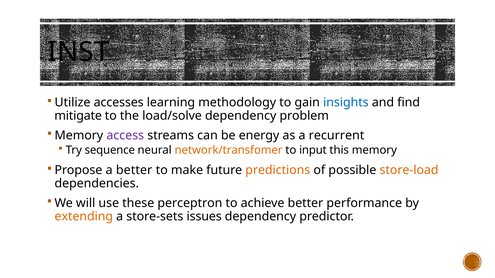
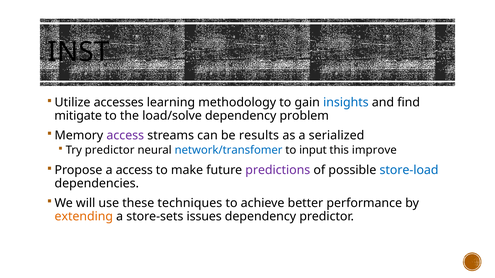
energy: energy -> results
recurrent: recurrent -> serialized
Try sequence: sequence -> predictor
network/transfomer colour: orange -> blue
this memory: memory -> improve
a better: better -> access
predictions colour: orange -> purple
store-load colour: orange -> blue
perceptron: perceptron -> techniques
